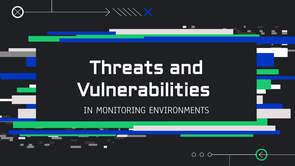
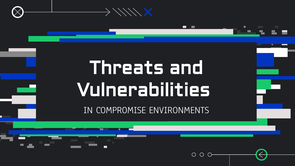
MONITORING: MONITORING -> COMPROMISE
